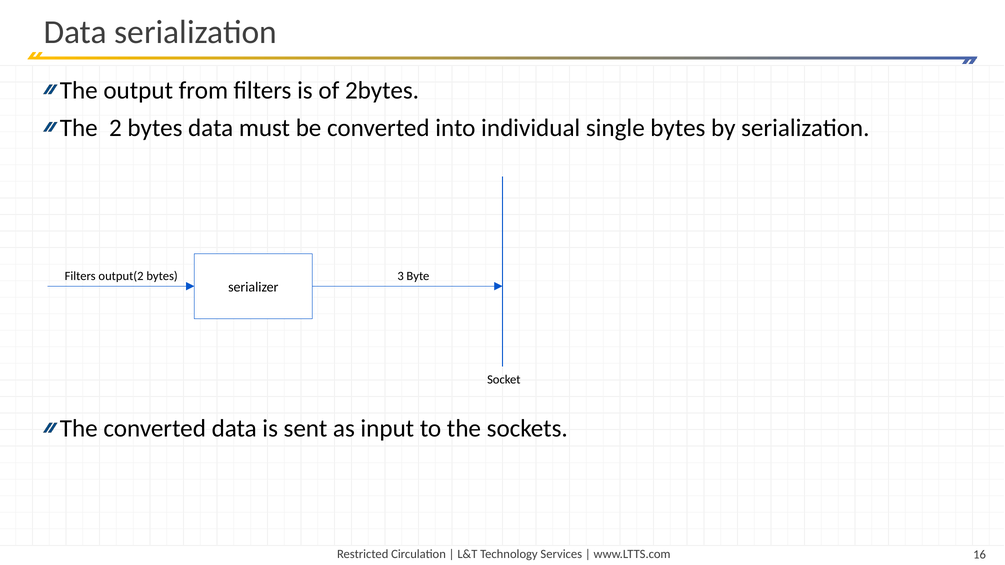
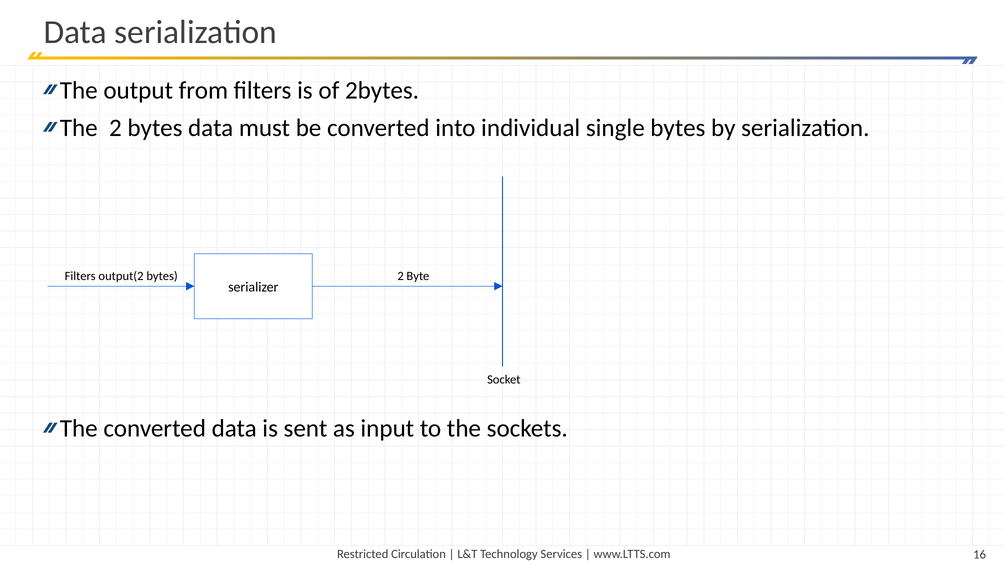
bytes 3: 3 -> 2
